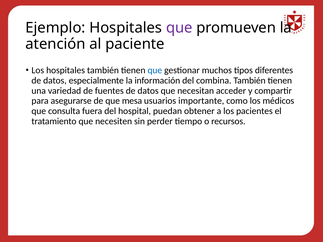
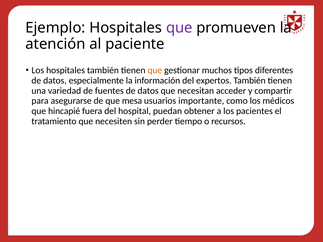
que at (155, 70) colour: blue -> orange
combina: combina -> expertos
consulta: consulta -> hincapié
